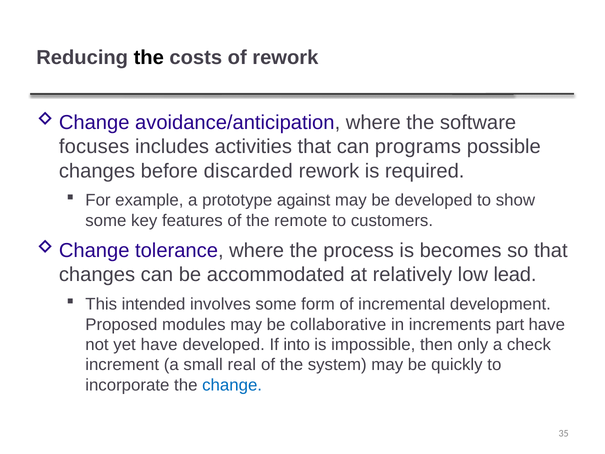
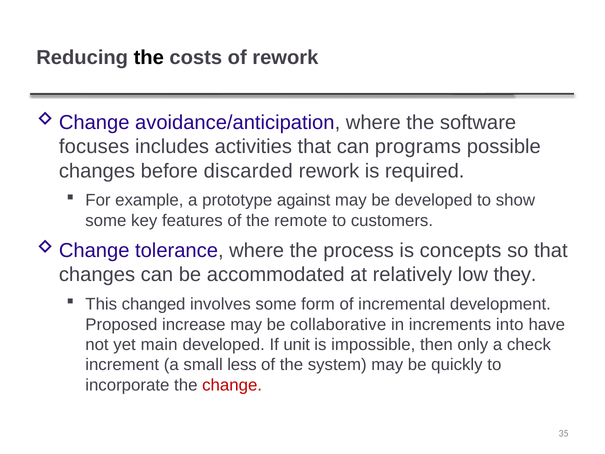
becomes: becomes -> concepts
lead: lead -> they
intended: intended -> changed
modules: modules -> increase
part: part -> into
yet have: have -> main
into: into -> unit
real: real -> less
change colour: blue -> red
